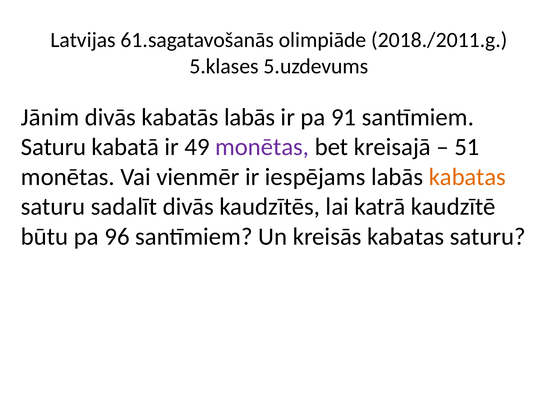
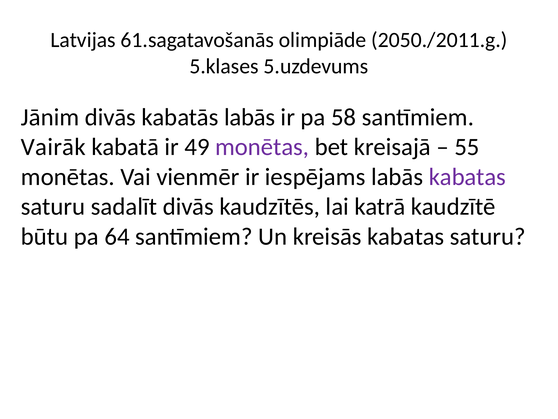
2018./2011.g: 2018./2011.g -> 2050./2011.g
91: 91 -> 58
Saturu at (54, 147): Saturu -> Vairāk
51: 51 -> 55
kabatas at (467, 177) colour: orange -> purple
96: 96 -> 64
